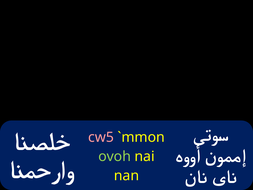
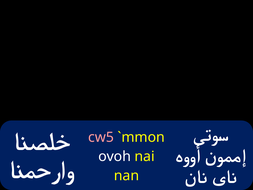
ovoh colour: light green -> white
